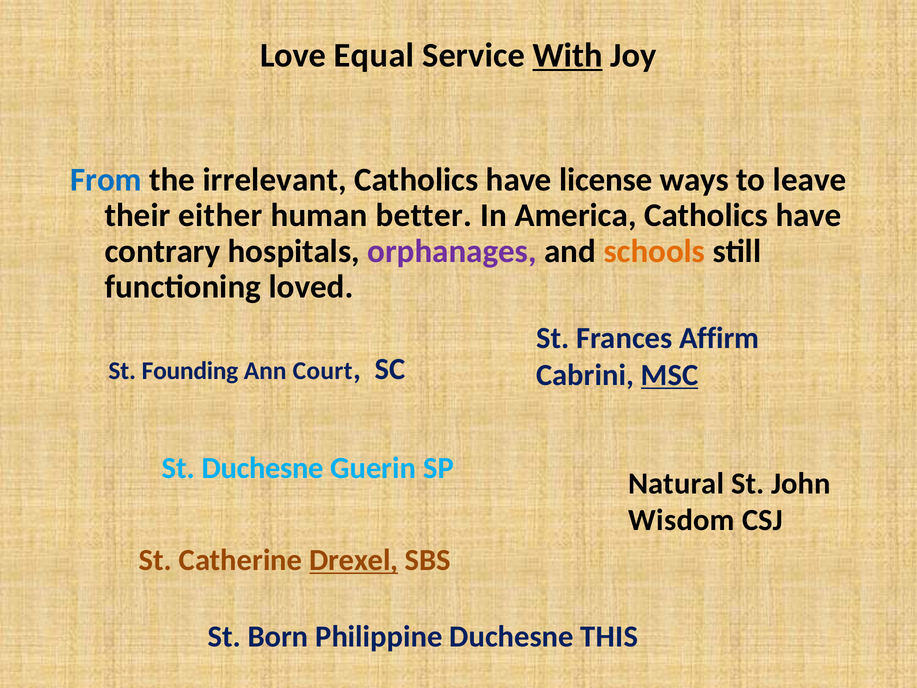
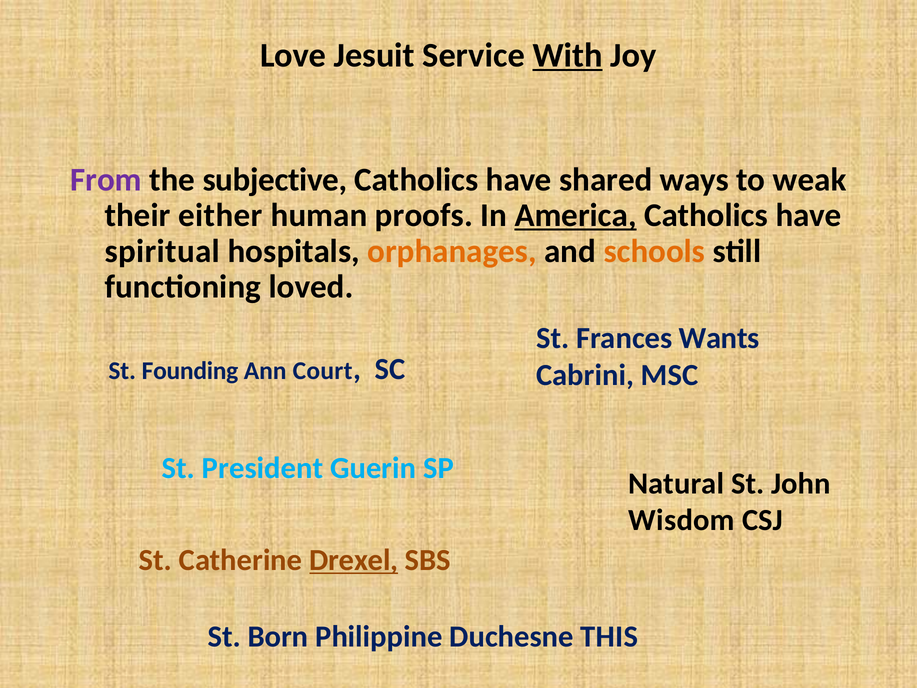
Equal: Equal -> Jesuit
From colour: blue -> purple
irrelevant: irrelevant -> subjective
license: license -> shared
leave: leave -> weak
better: better -> proofs
America underline: none -> present
contrary: contrary -> spiritual
orphanages colour: purple -> orange
Affirm: Affirm -> Wants
MSC underline: present -> none
St Duchesne: Duchesne -> President
